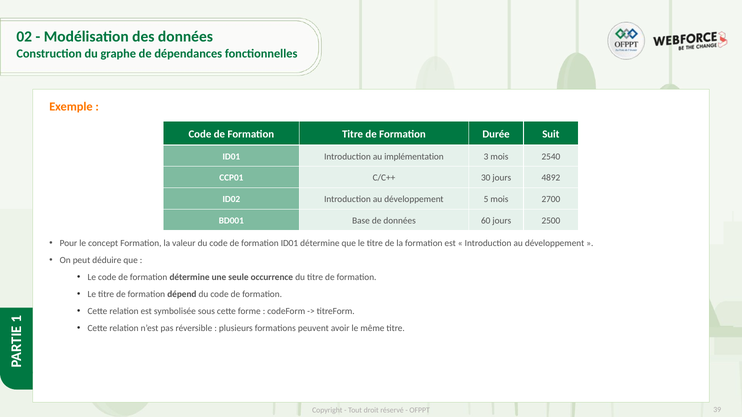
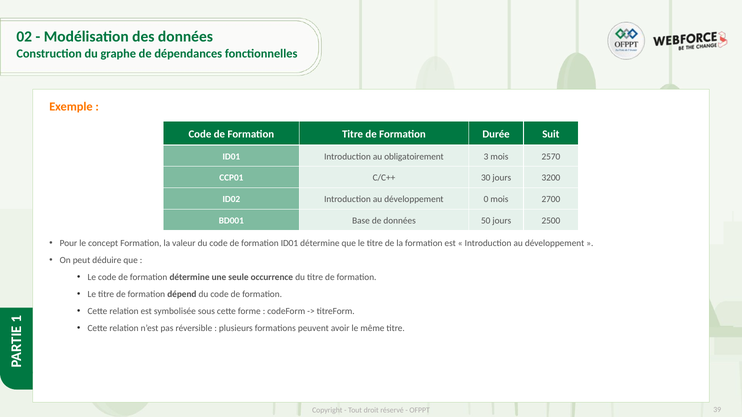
implémentation: implémentation -> obligatoirement
2540: 2540 -> 2570
4892: 4892 -> 3200
5: 5 -> 0
60: 60 -> 50
